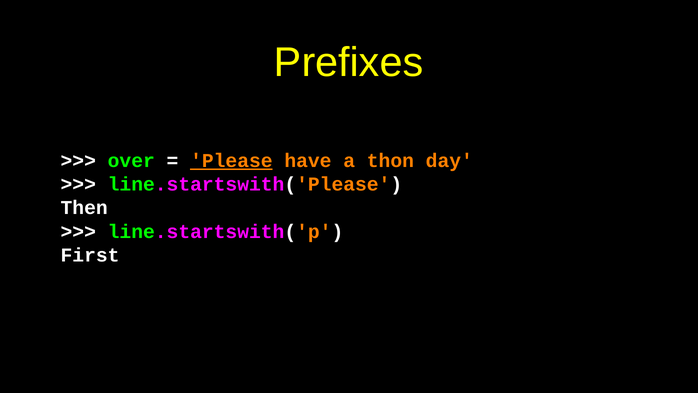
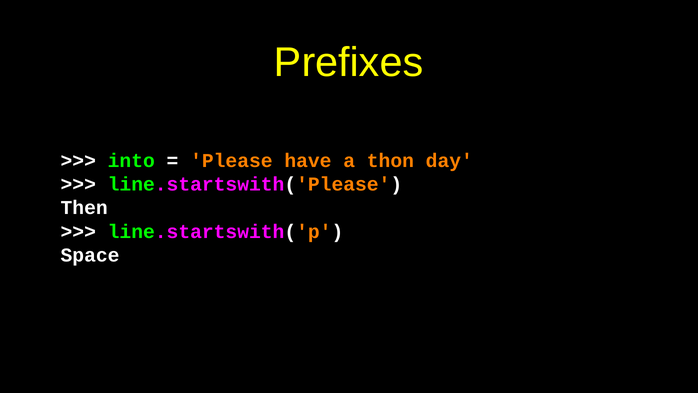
over: over -> into
Please underline: present -> none
First: First -> Space
